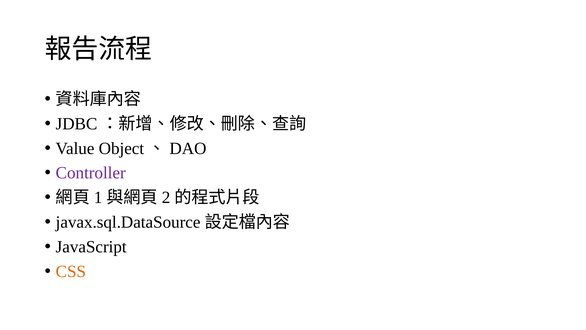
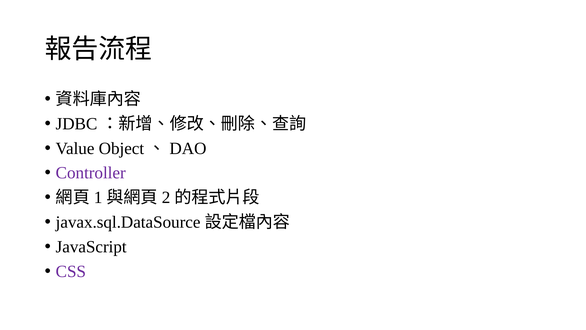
CSS colour: orange -> purple
